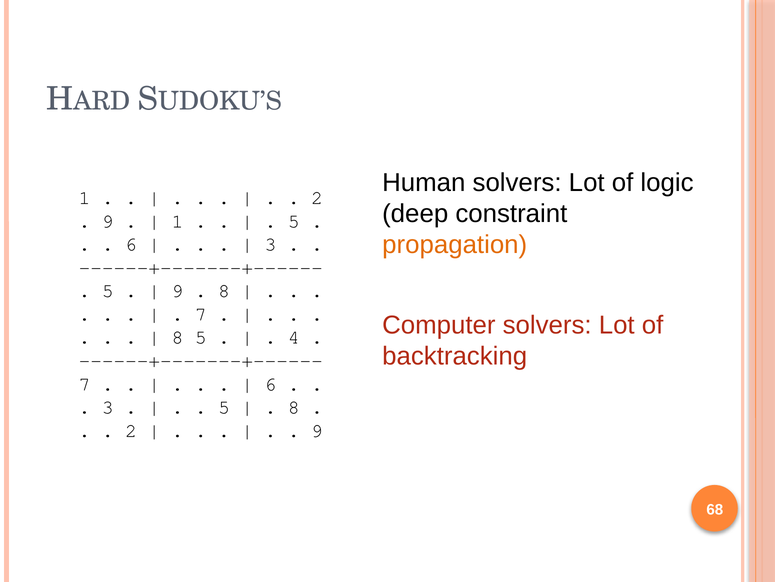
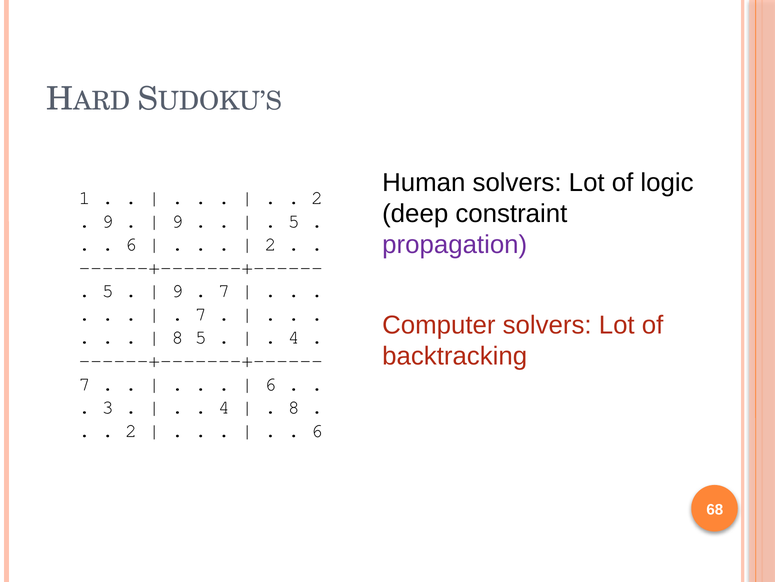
1 at (177, 221): 1 -> 9
propagation colour: orange -> purple
3 at (270, 244): 3 -> 2
8 at (224, 291): 8 -> 7
5 at (224, 407): 5 -> 4
9 at (317, 430): 9 -> 6
